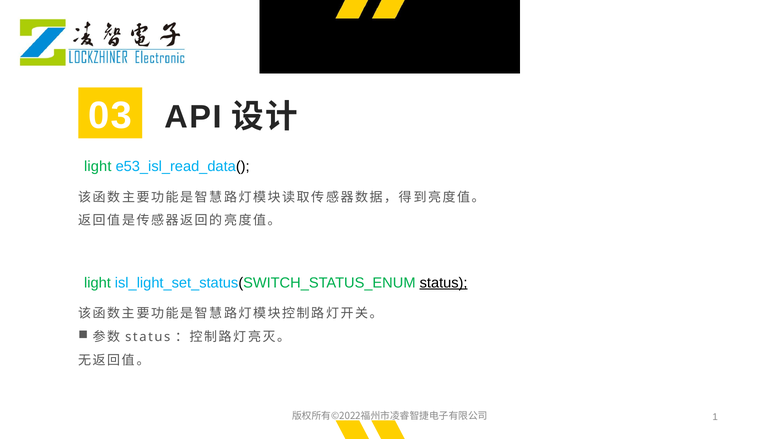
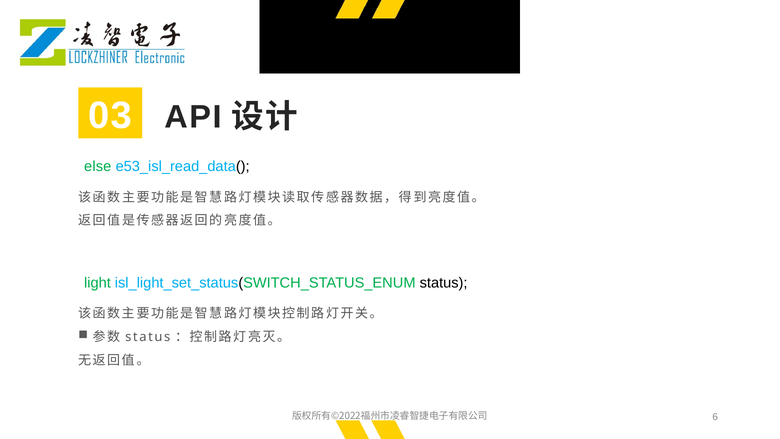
light at (98, 166): light -> else
status at (444, 283) underline: present -> none
1: 1 -> 6
